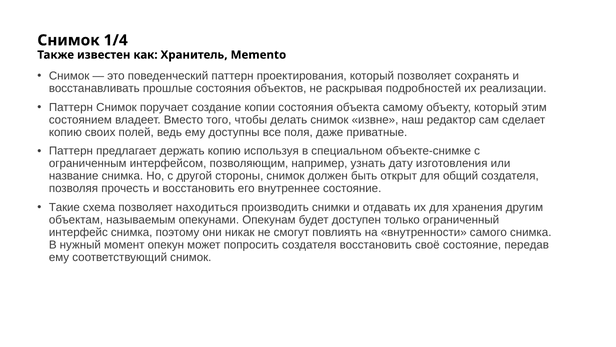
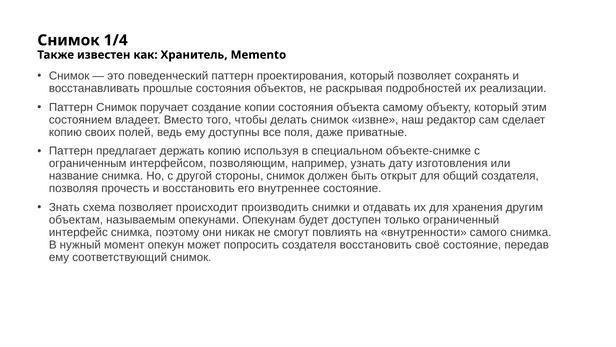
Такие: Такие -> Знать
находиться: находиться -> происходит
